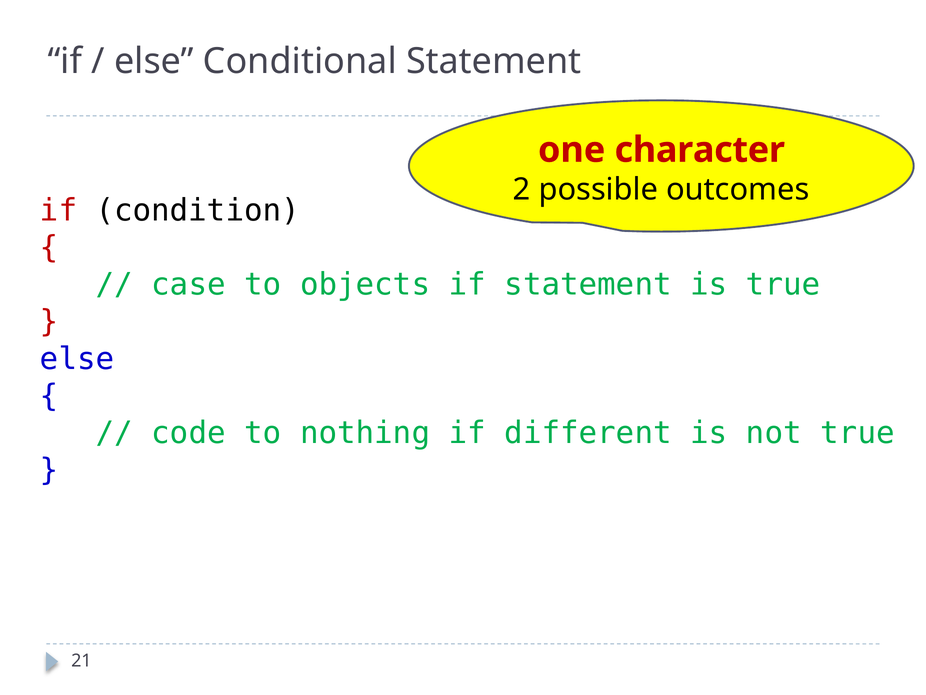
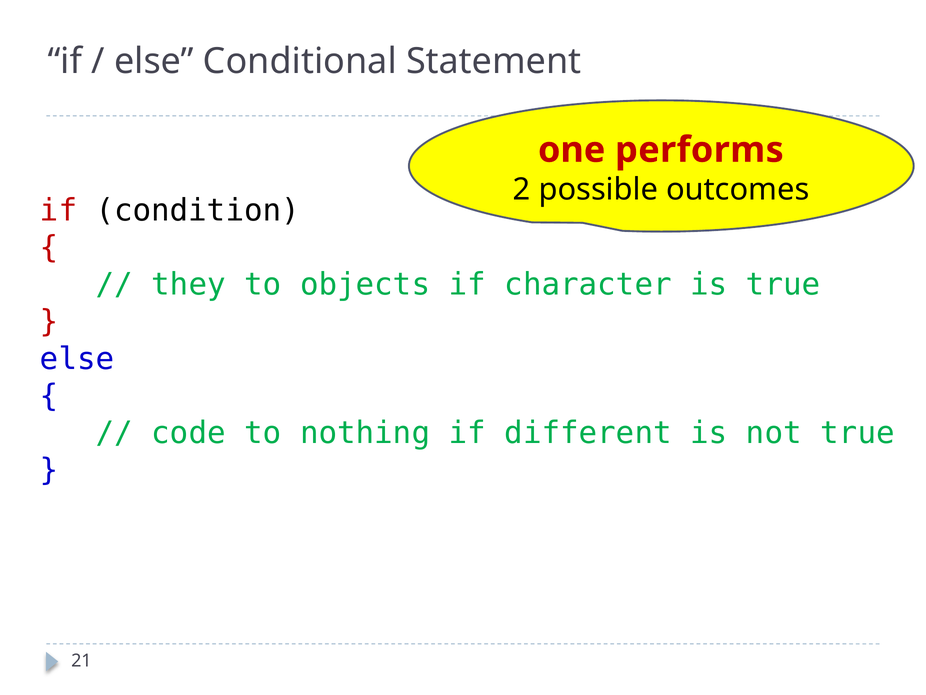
character: character -> performs
case: case -> they
if statement: statement -> character
